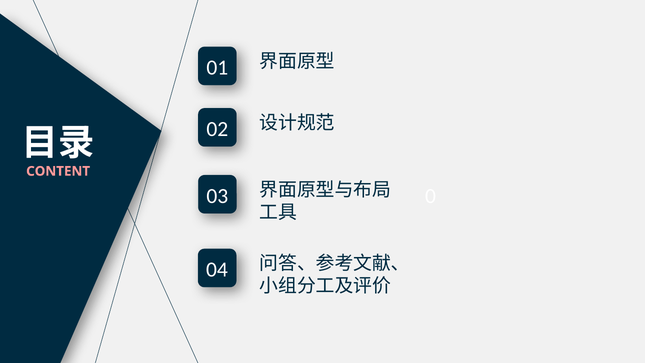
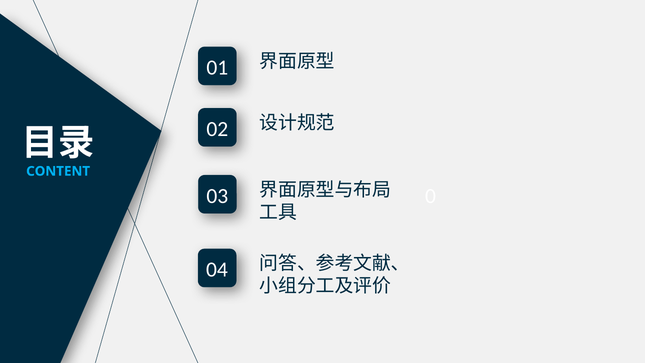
CONTENT colour: pink -> light blue
